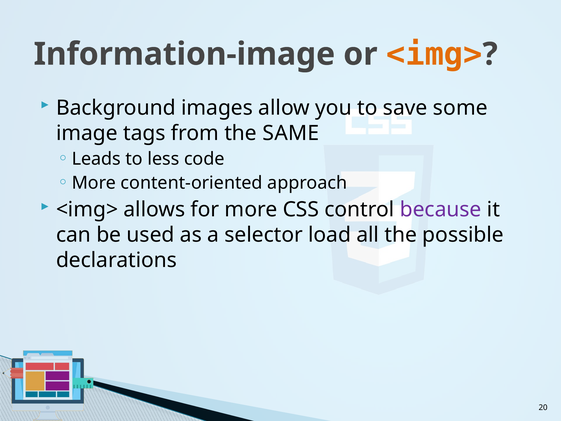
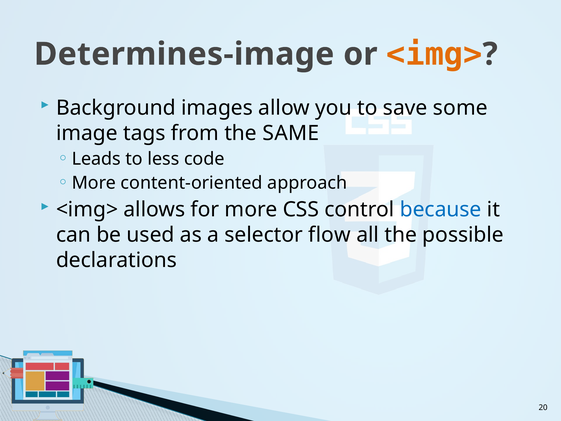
Information-image: Information-image -> Determines-image
because colour: purple -> blue
load: load -> flow
